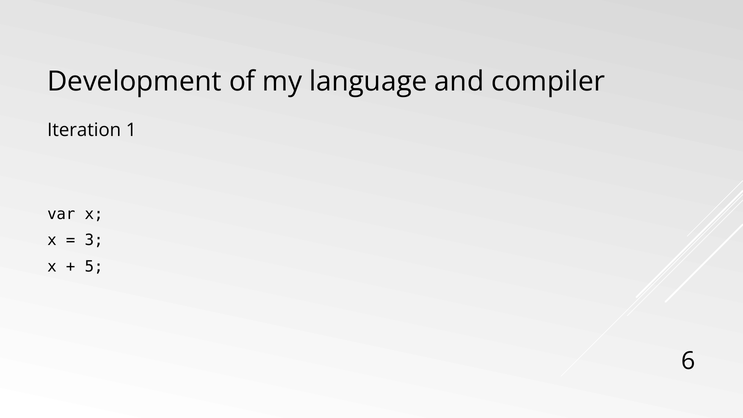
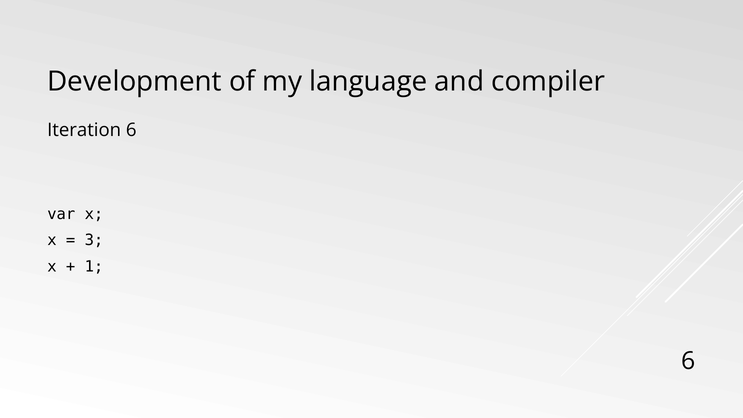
Iteration 1: 1 -> 6
5: 5 -> 1
